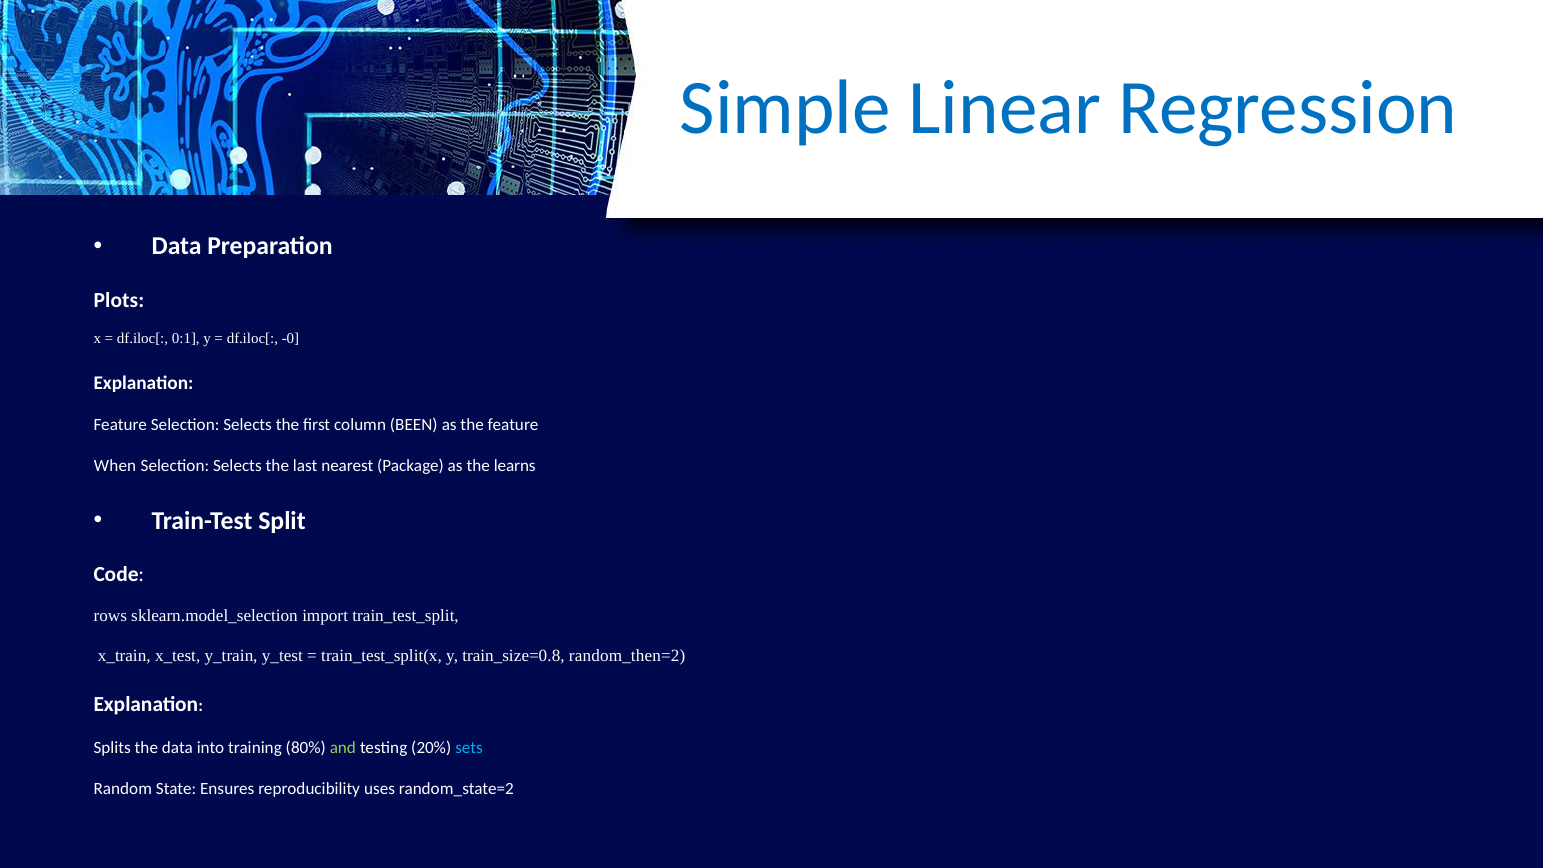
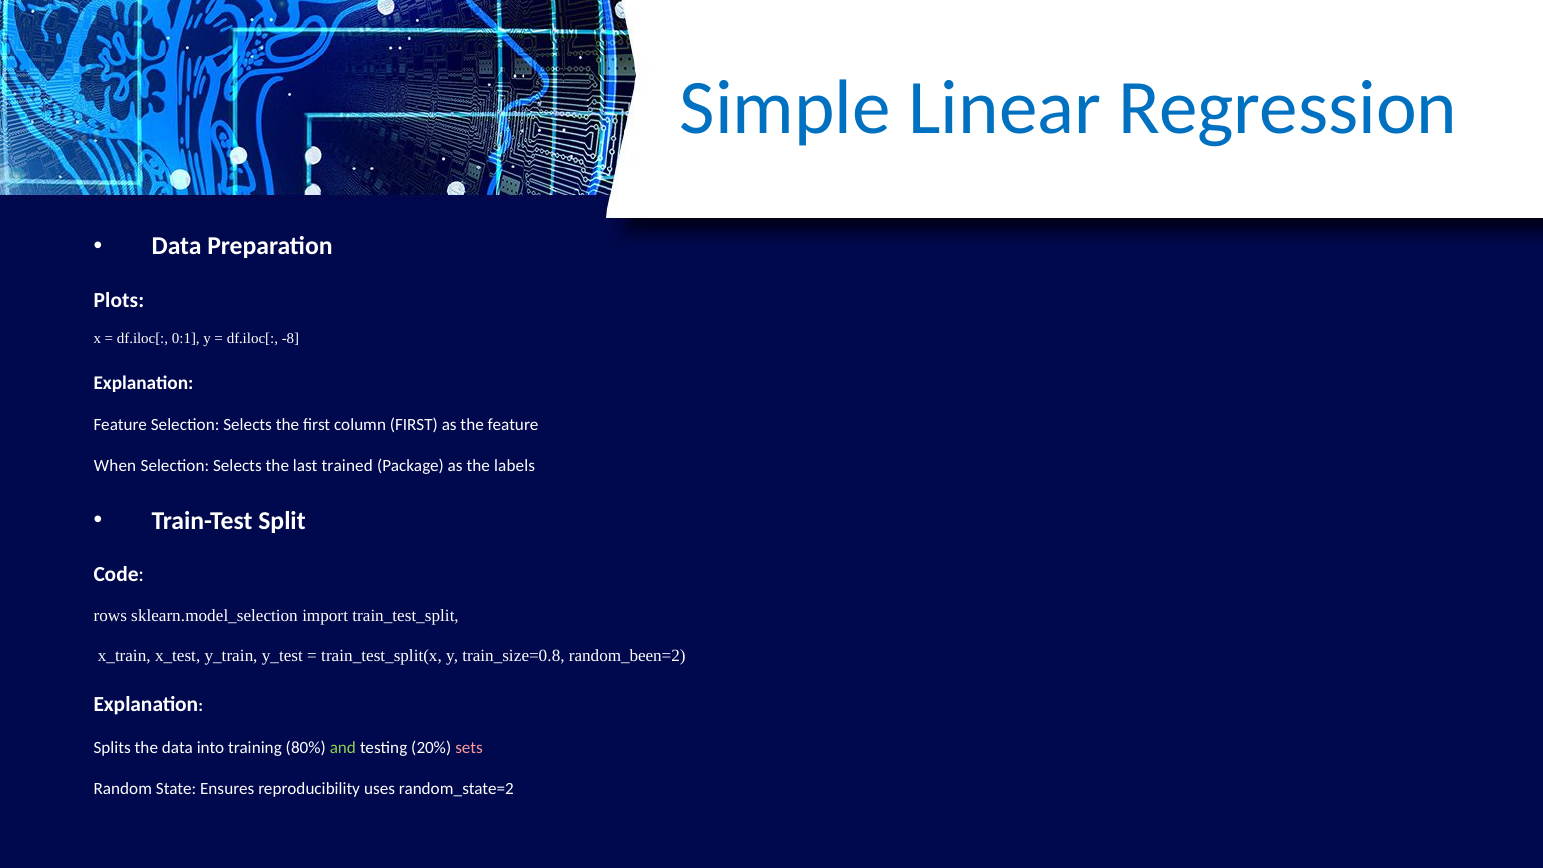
-0: -0 -> -8
column BEEN: BEEN -> FIRST
nearest: nearest -> trained
learns: learns -> labels
random_then=2: random_then=2 -> random_been=2
sets colour: light blue -> pink
